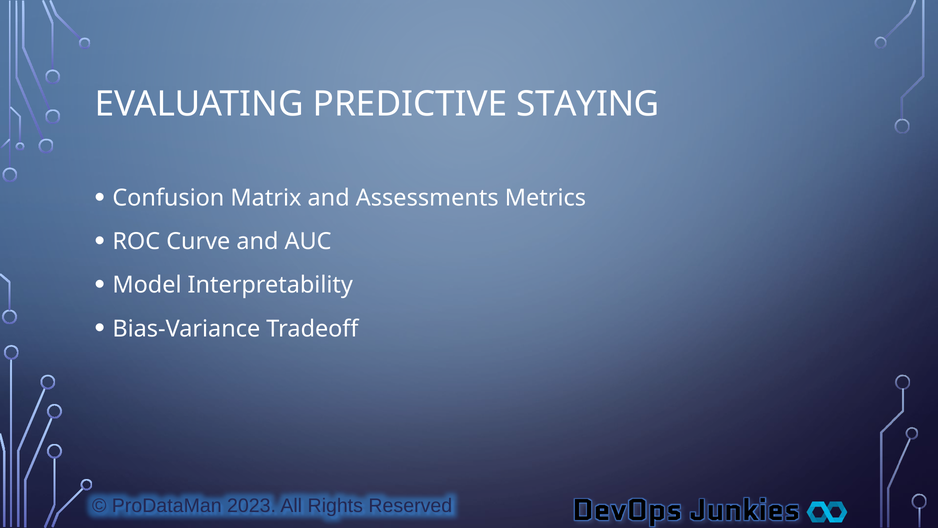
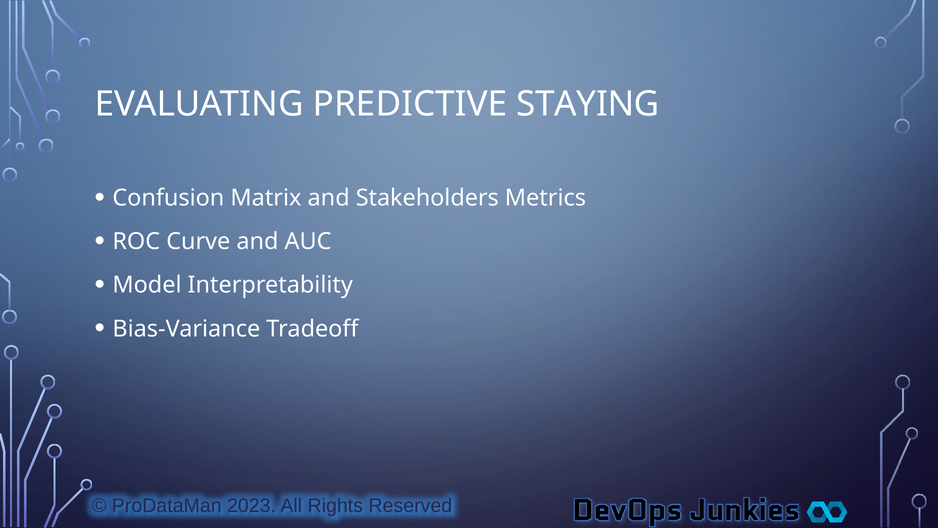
Assessments: Assessments -> Stakeholders
